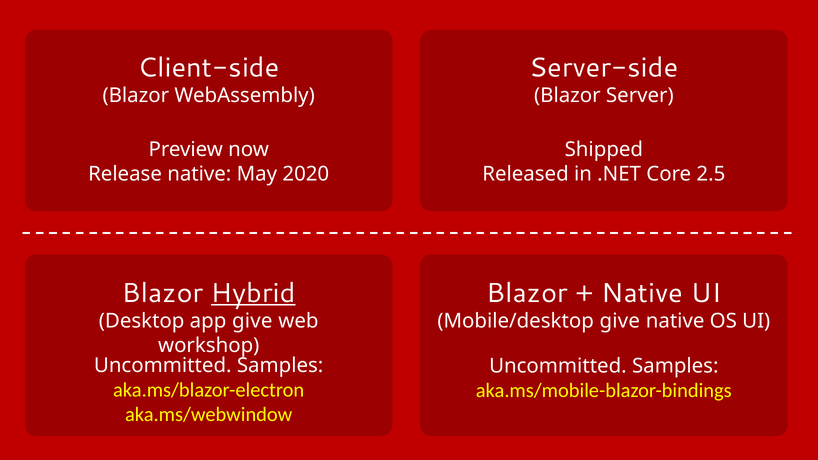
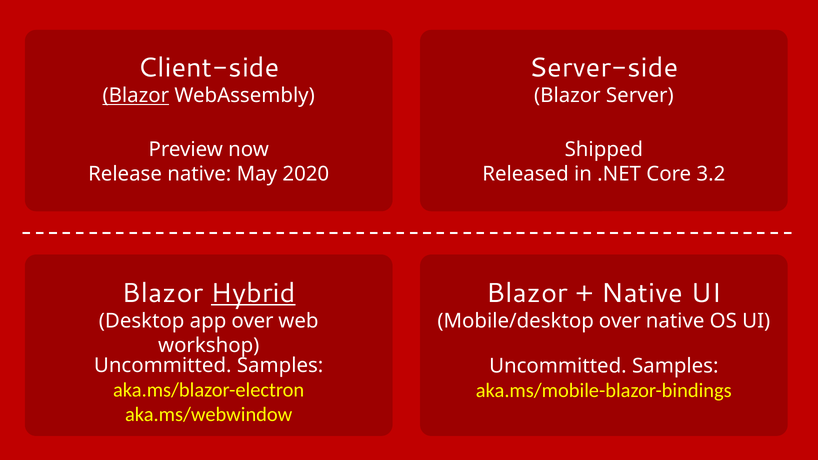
Blazor at (136, 96) underline: none -> present
2.5: 2.5 -> 3.2
app give: give -> over
Mobile/desktop give: give -> over
